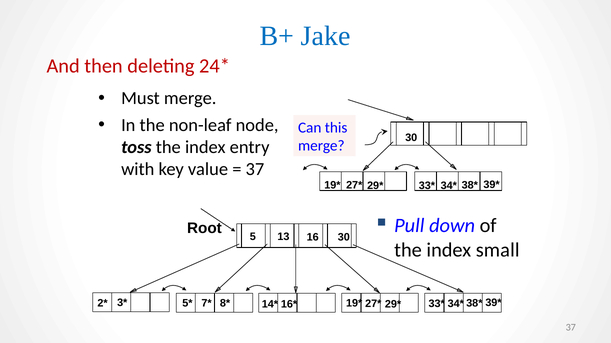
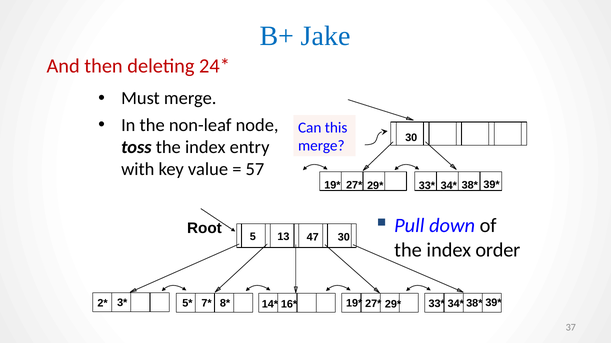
37 at (255, 170): 37 -> 57
16: 16 -> 47
small: small -> order
